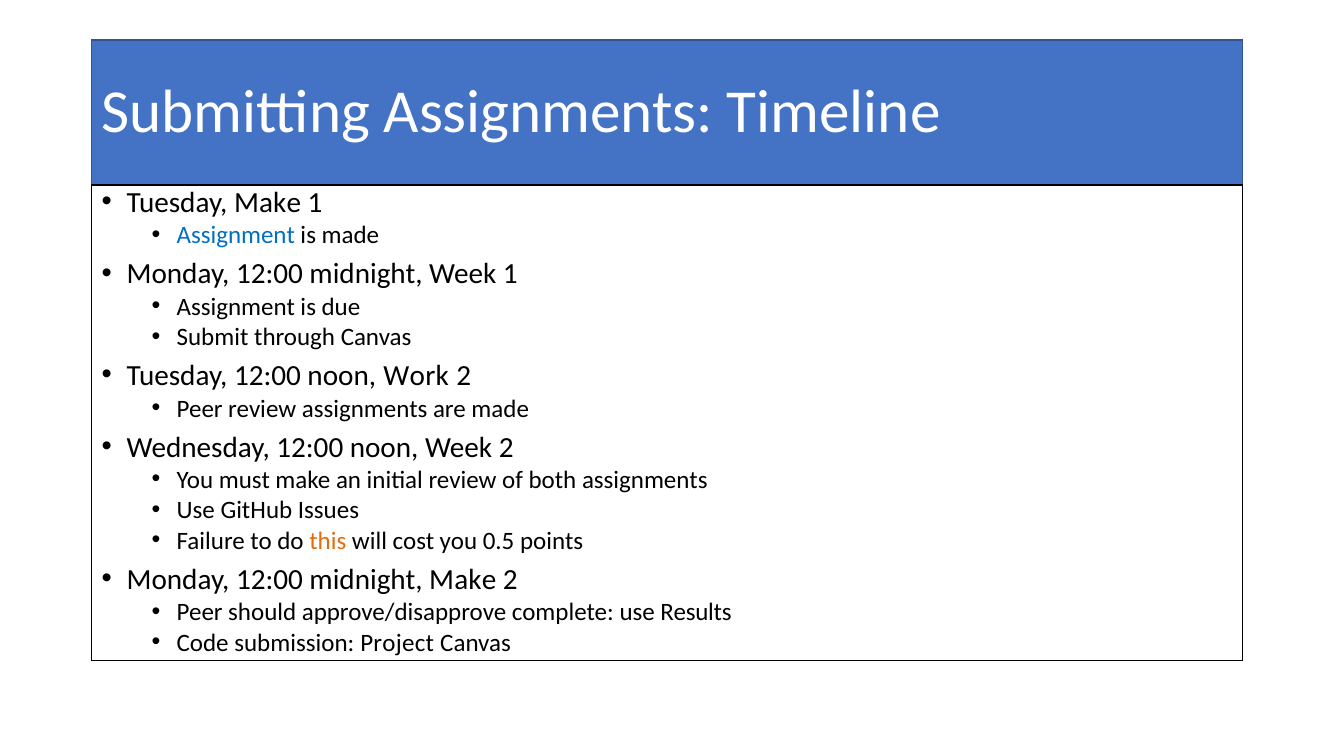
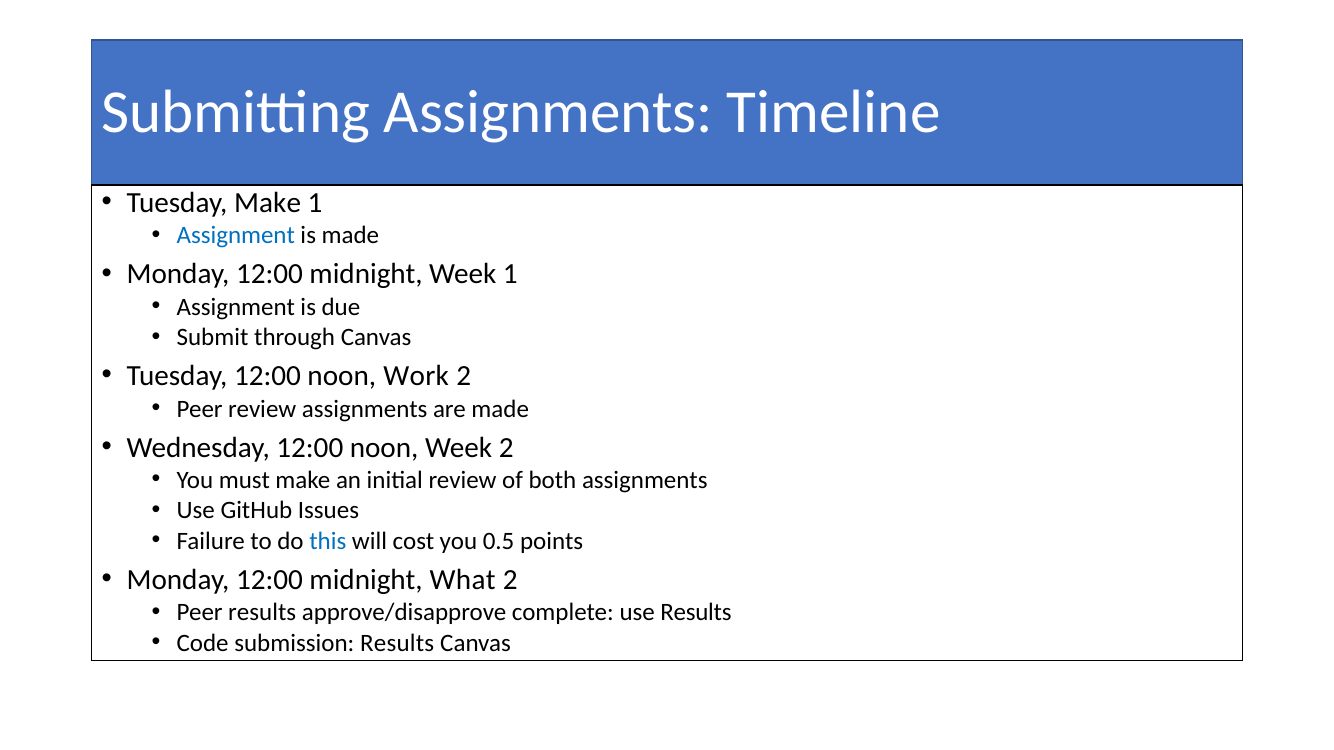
this colour: orange -> blue
midnight Make: Make -> What
Peer should: should -> results
submission Project: Project -> Results
